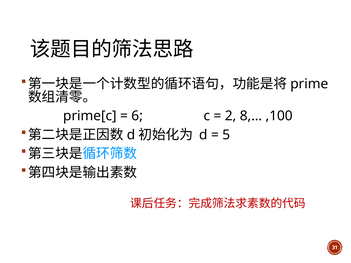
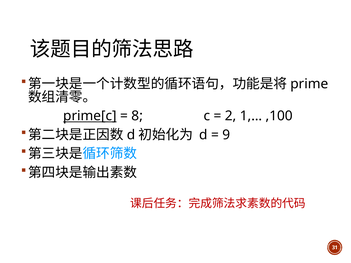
prime[c underline: none -> present
6: 6 -> 8
8,…: 8,… -> 1,…
5: 5 -> 9
